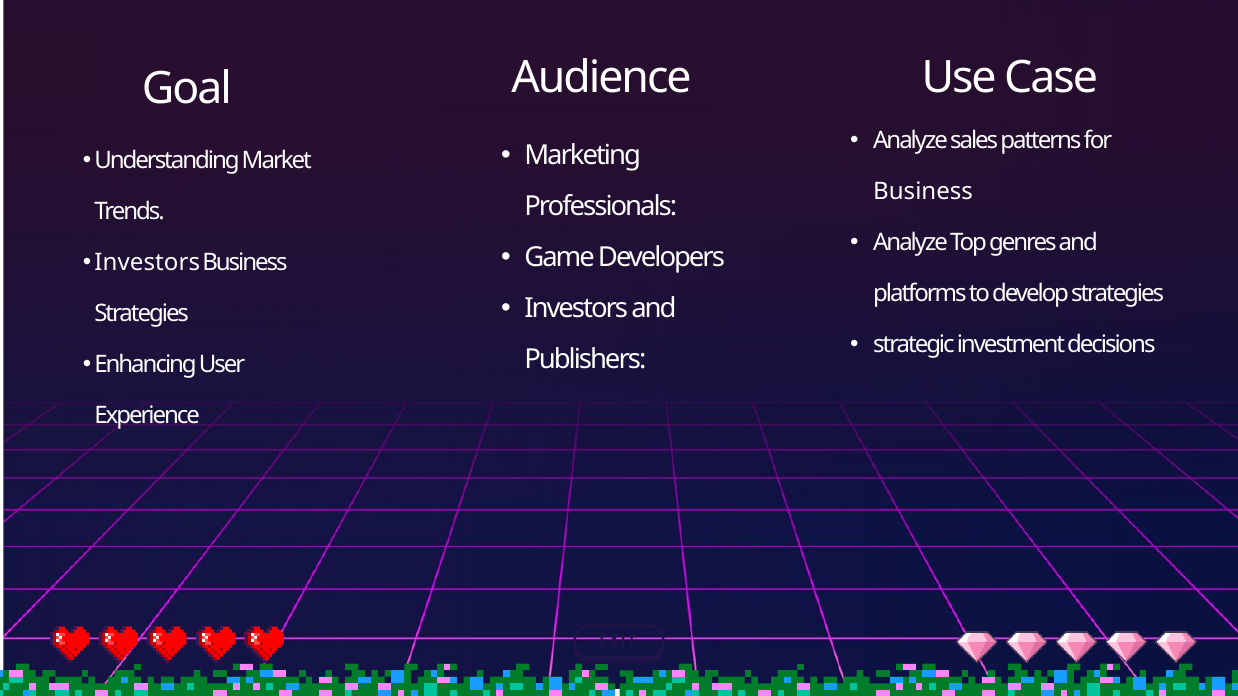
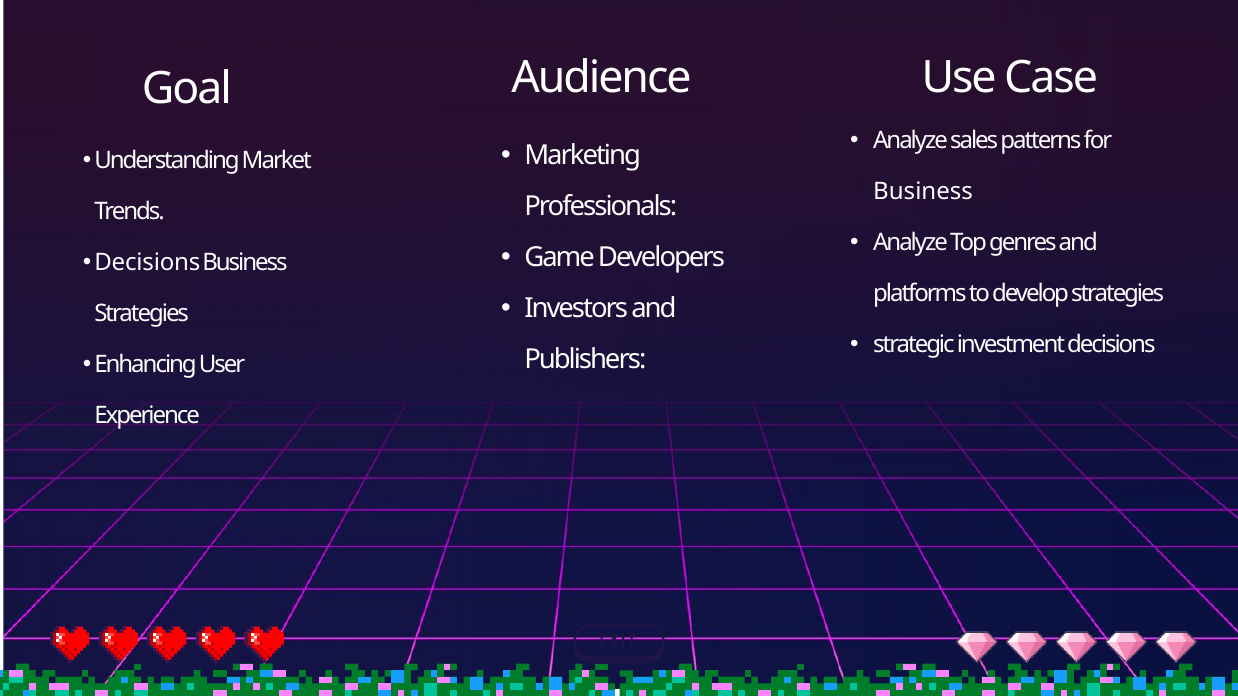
Investors at (147, 263): Investors -> Decisions
